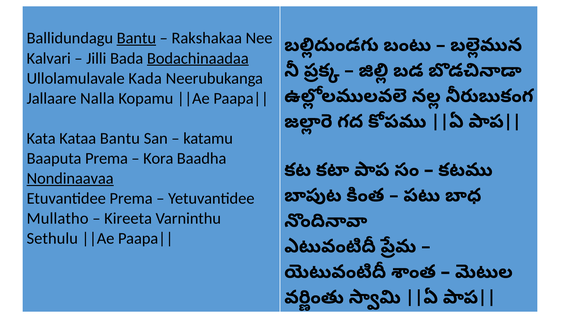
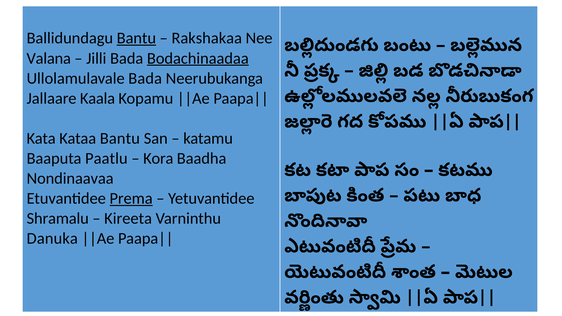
Kalvari: Kalvari -> Valana
Ullolamulavale Kada: Kada -> Bada
Nalla: Nalla -> Kaala
Baaputa Prema: Prema -> Paatlu
Nondinaavaa underline: present -> none
Prema at (131, 199) underline: none -> present
Mullatho: Mullatho -> Shramalu
Sethulu: Sethulu -> Danuka
